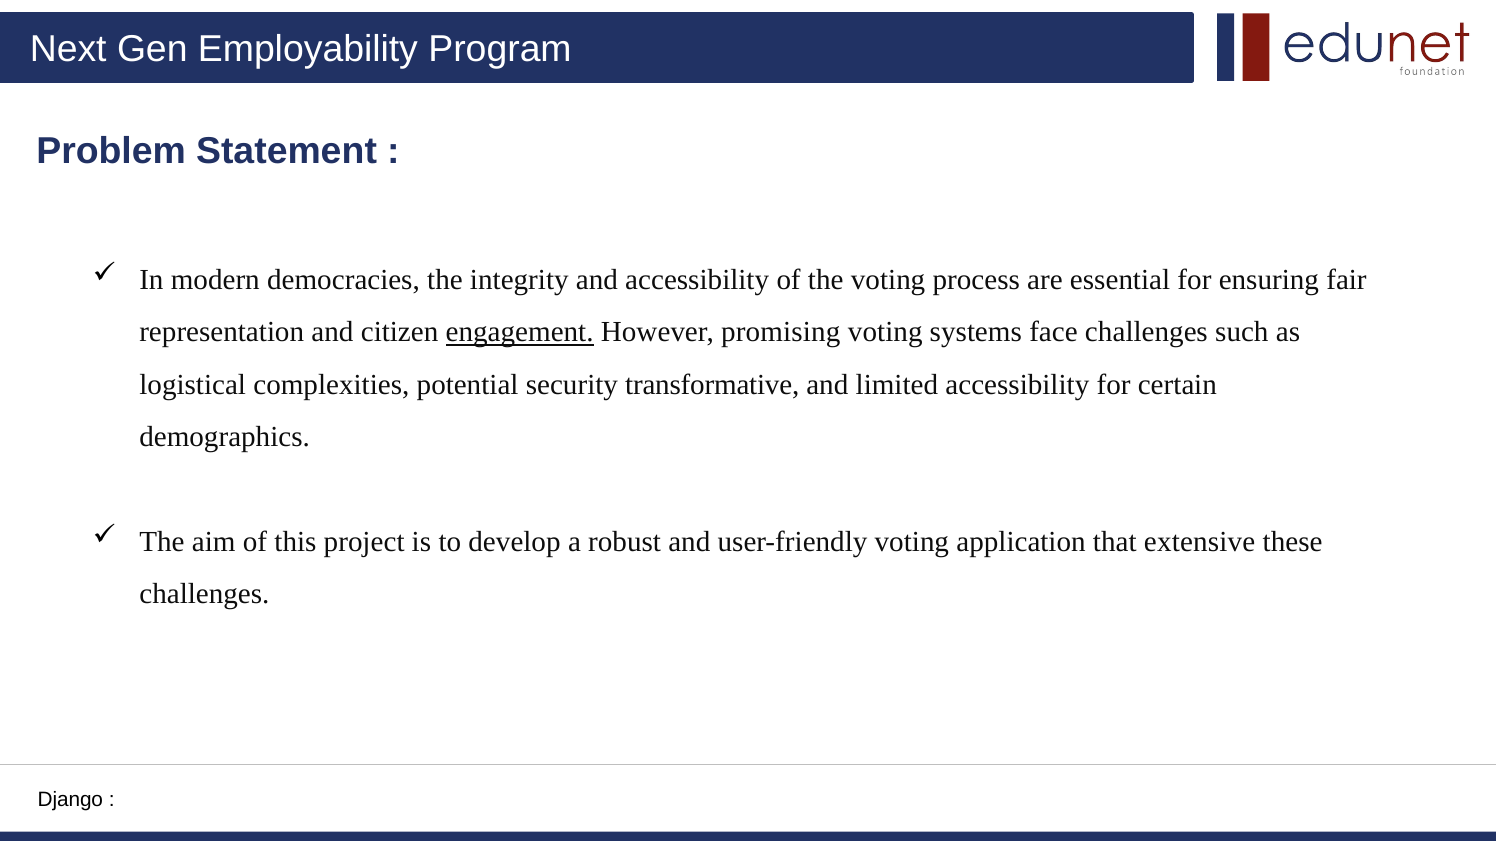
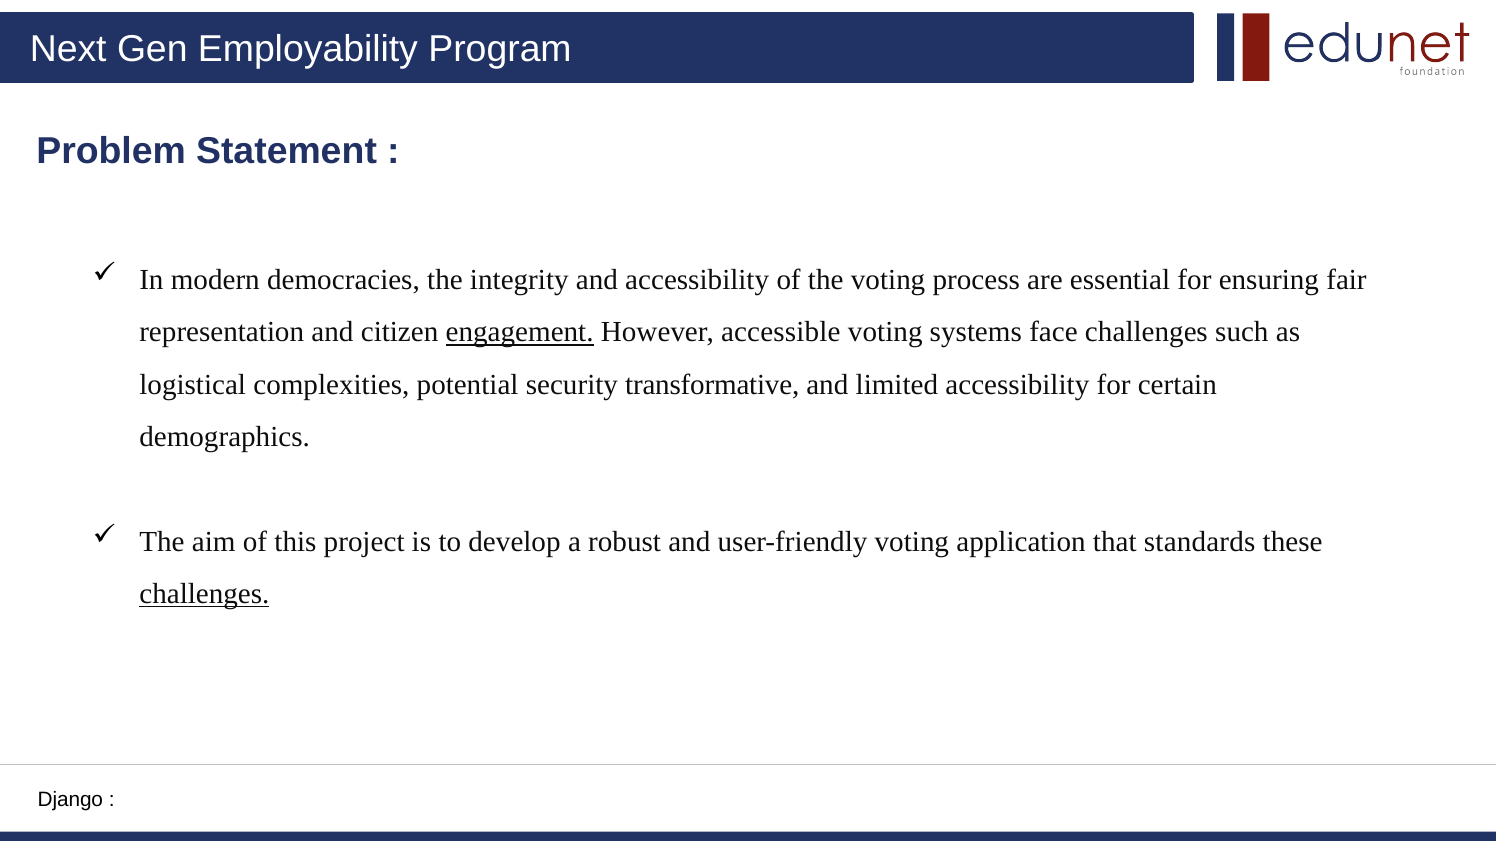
promising: promising -> accessible
extensive: extensive -> standards
challenges at (204, 594) underline: none -> present
